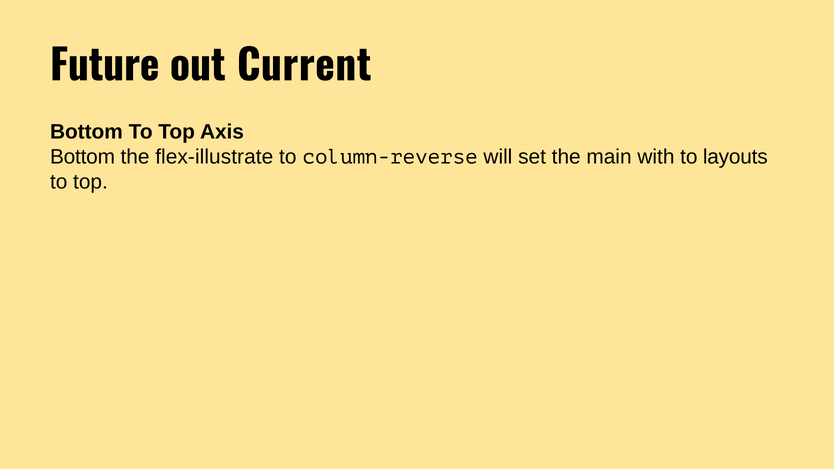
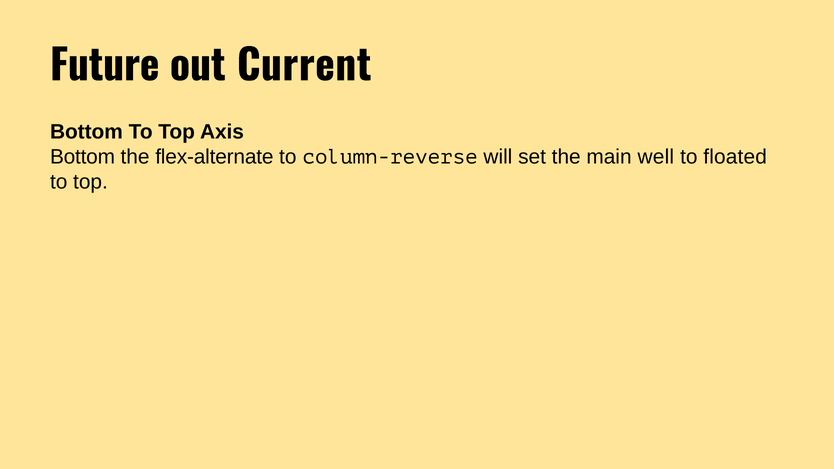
flex-illustrate: flex-illustrate -> flex-alternate
with: with -> well
layouts: layouts -> floated
